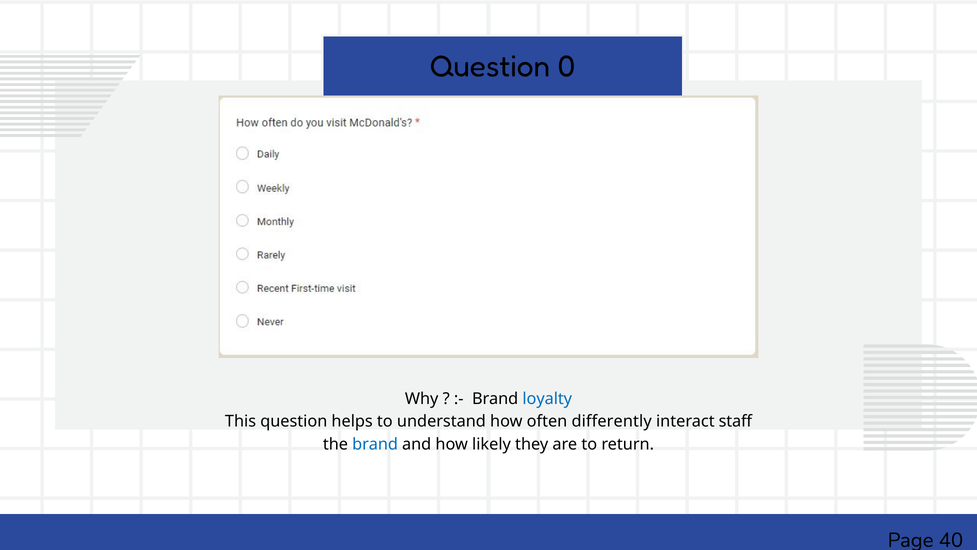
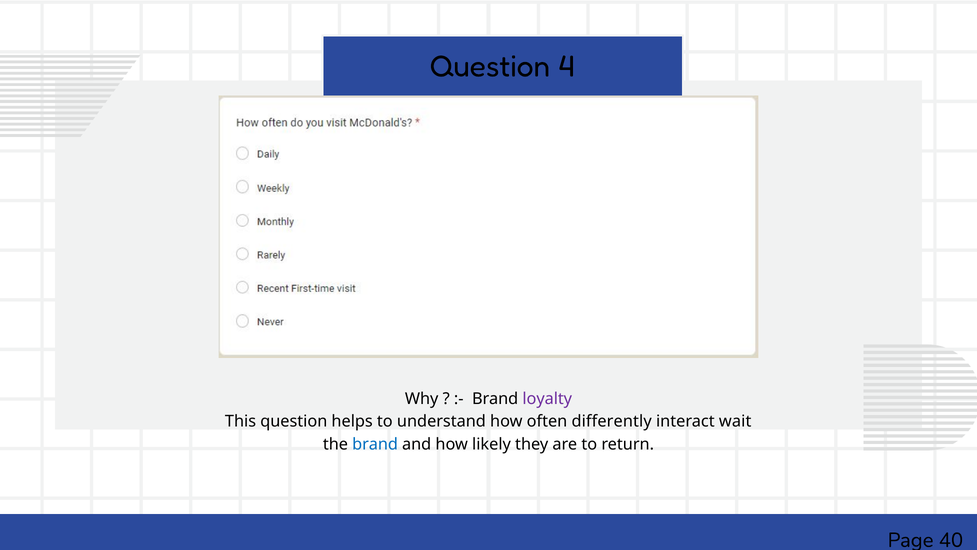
0: 0 -> 4
loyalty colour: blue -> purple
staff: staff -> wait
